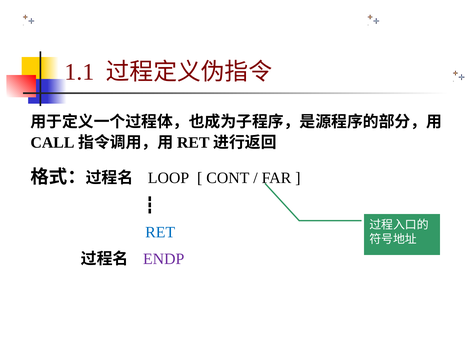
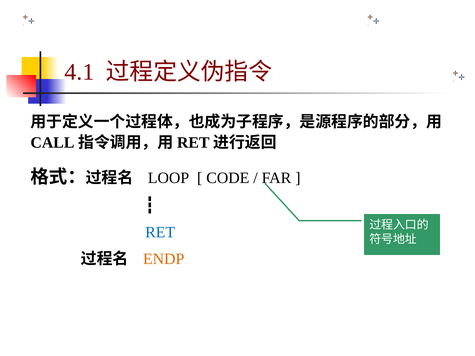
1.1: 1.1 -> 4.1
CONT: CONT -> CODE
ENDP colour: purple -> orange
